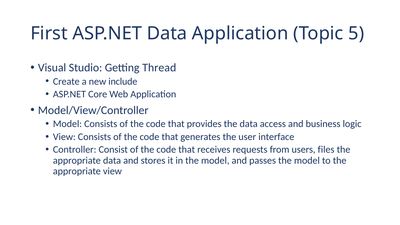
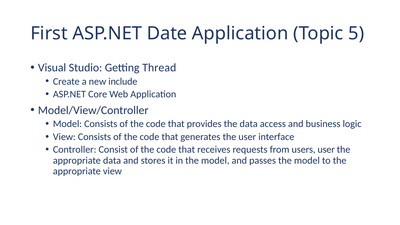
ASP.NET Data: Data -> Date
users files: files -> user
